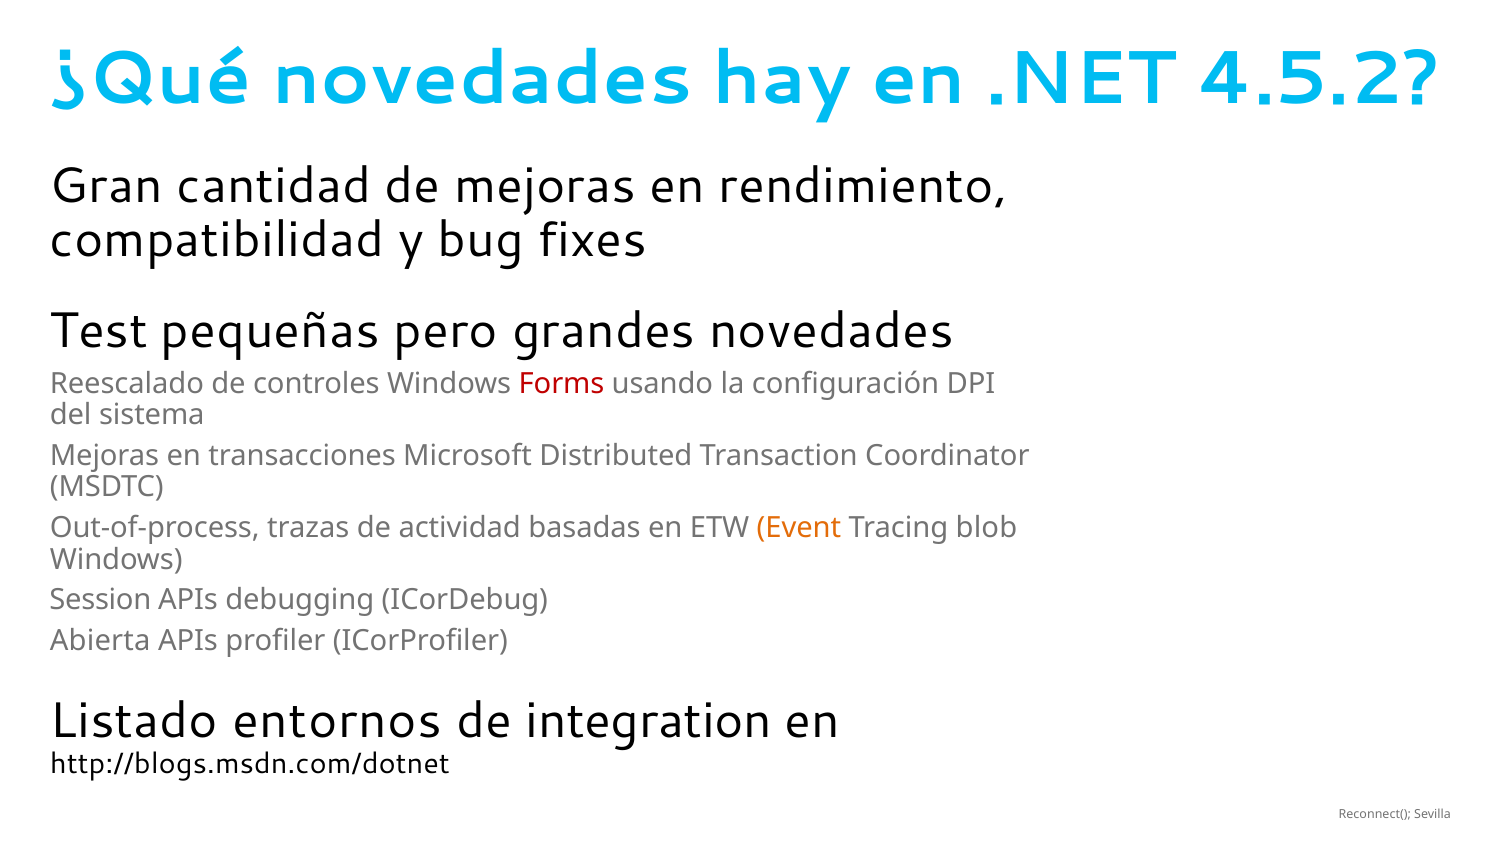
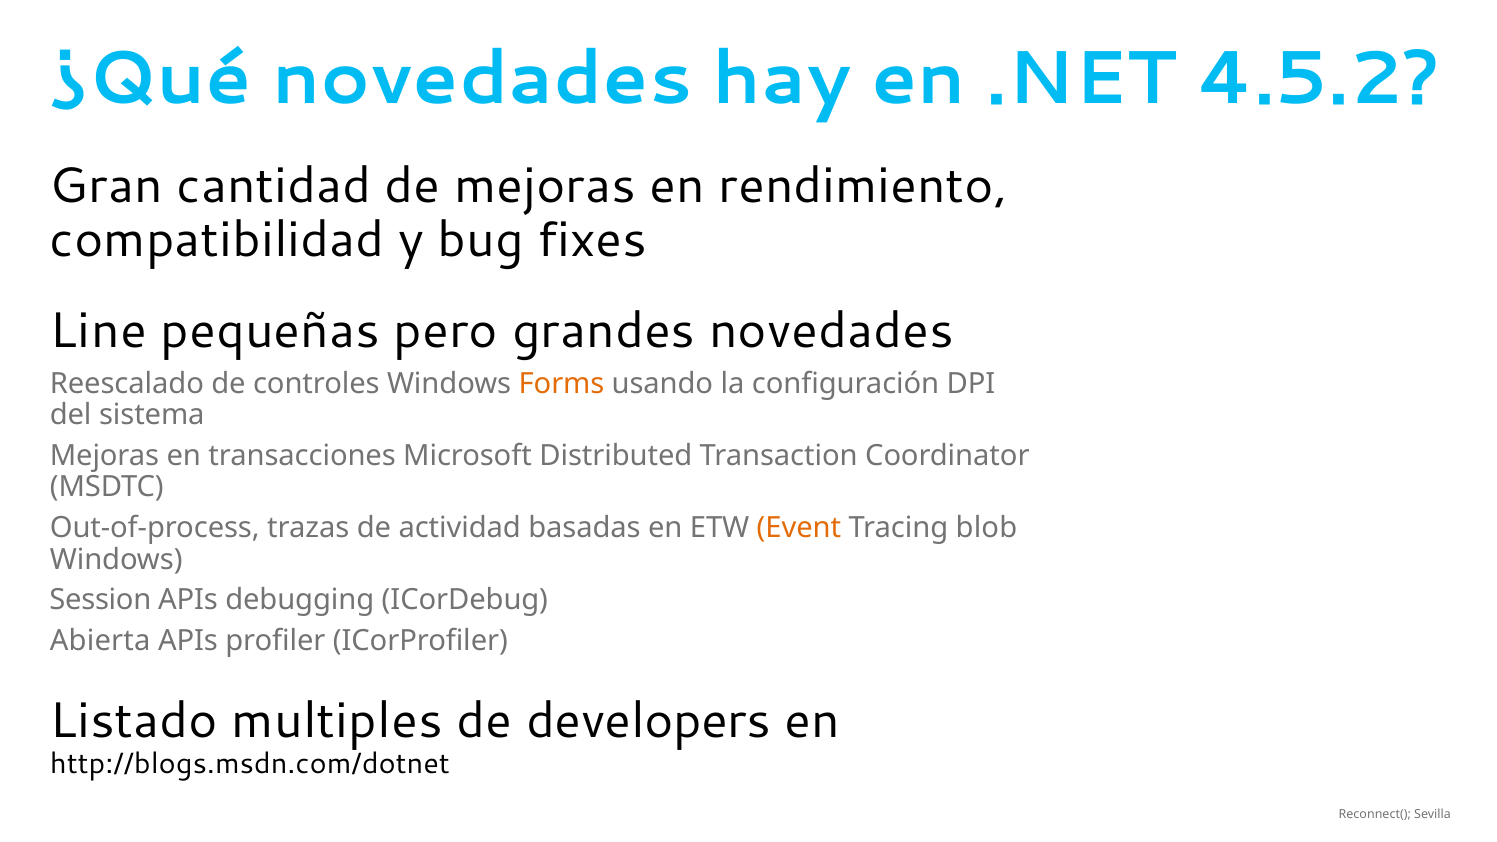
Test: Test -> Line
Forms colour: red -> orange
entornos: entornos -> multiples
integration: integration -> developers
